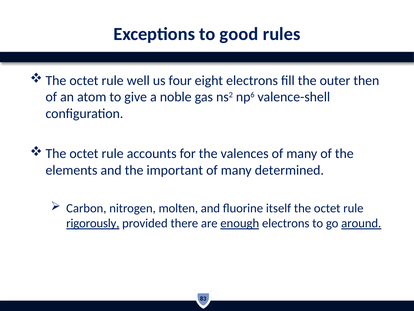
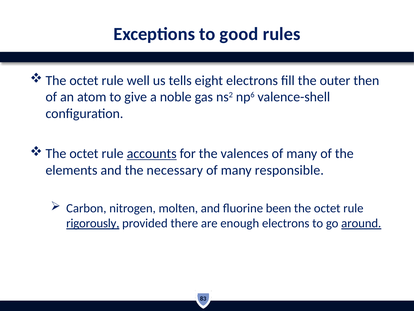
four: four -> tells
accounts underline: none -> present
important: important -> necessary
determined: determined -> responsible
itself: itself -> been
enough underline: present -> none
